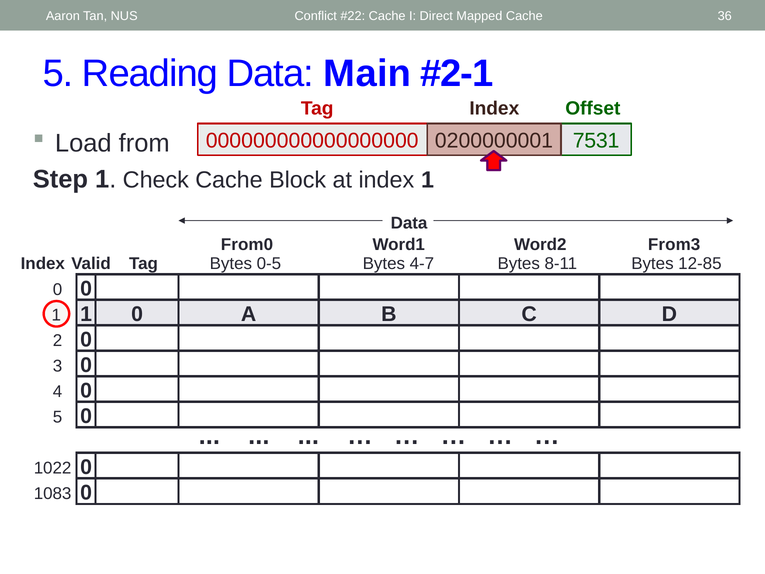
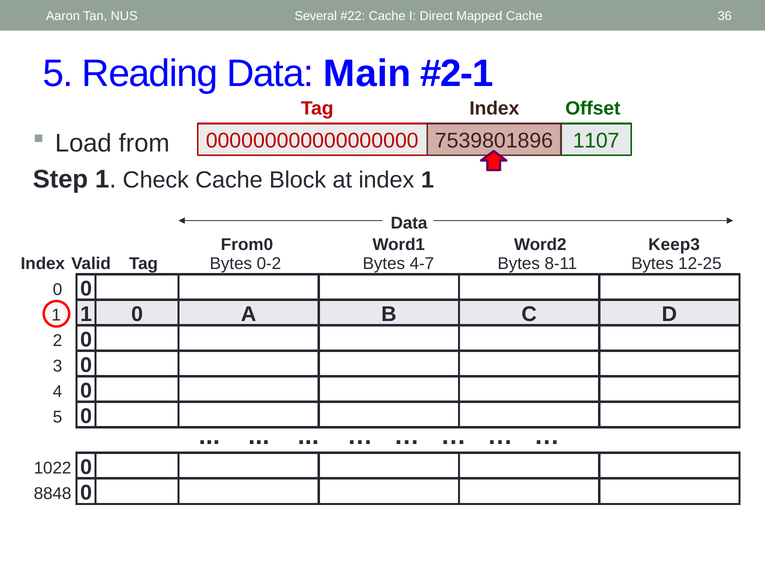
Conflict: Conflict -> Several
0200000001: 0200000001 -> 7539801896
7531: 7531 -> 1107
From3: From3 -> Keep3
0-5: 0-5 -> 0-2
12-85: 12-85 -> 12-25
1083: 1083 -> 8848
